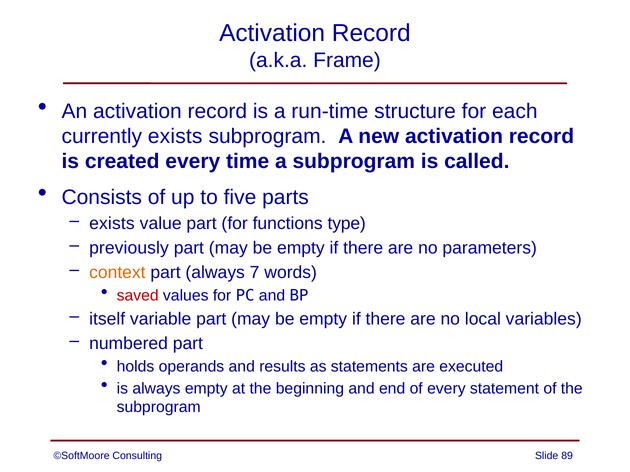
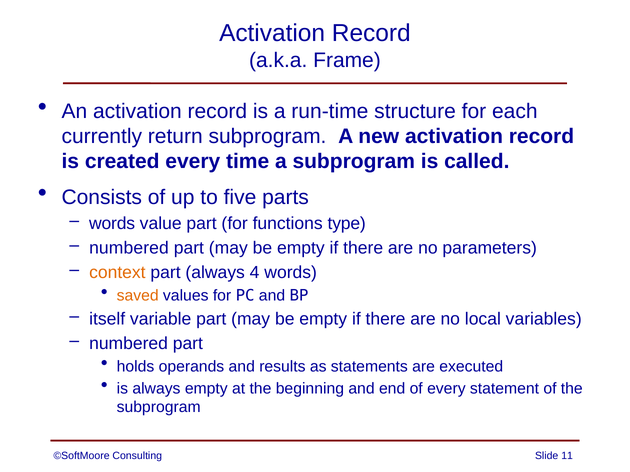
currently exists: exists -> return
exists at (112, 224): exists -> words
previously at (129, 248): previously -> numbered
7: 7 -> 4
saved colour: red -> orange
89: 89 -> 11
